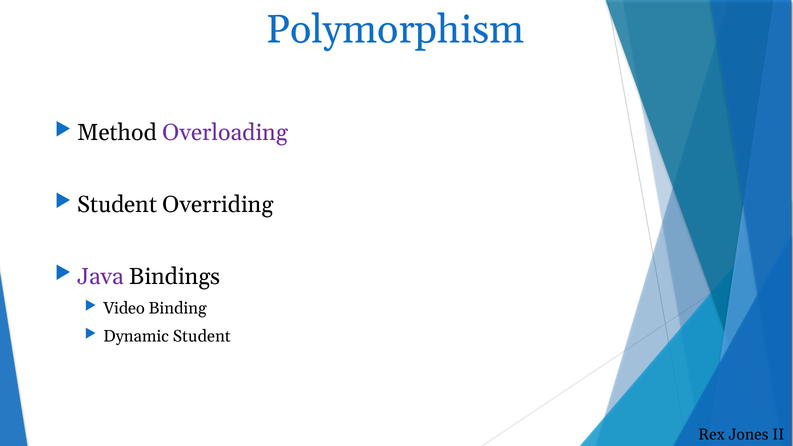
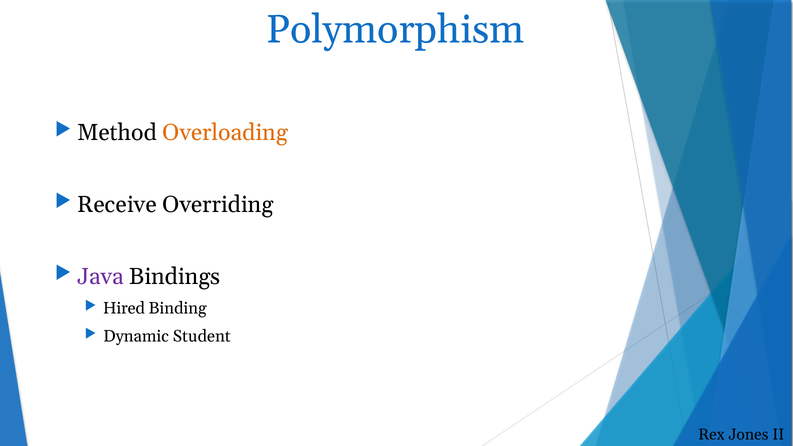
Overloading colour: purple -> orange
Student at (117, 205): Student -> Receive
Video: Video -> Hired
